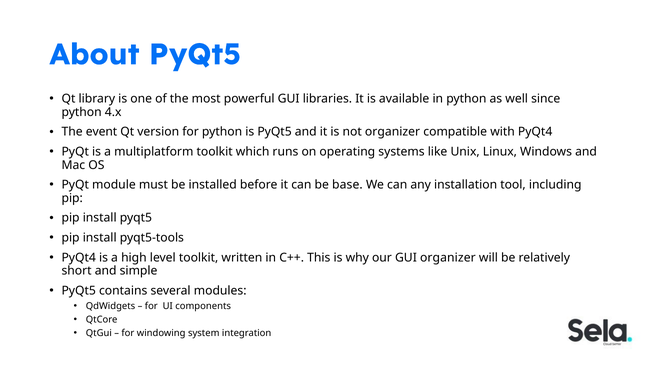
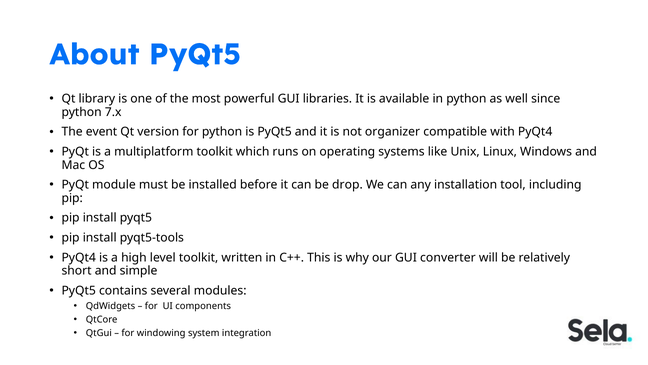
4.x: 4.x -> 7.x
base: base -> drop
GUI organizer: organizer -> converter
